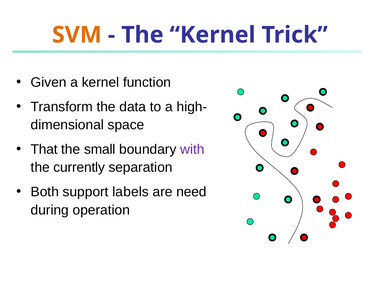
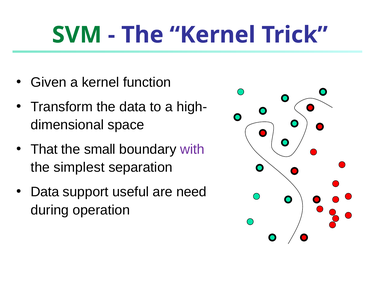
SVM colour: orange -> green
currently: currently -> simplest
Both at (45, 192): Both -> Data
labels: labels -> useful
